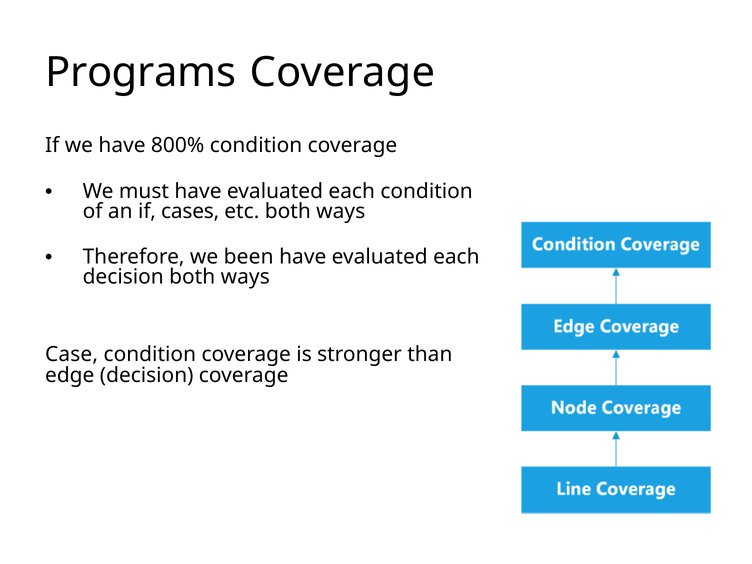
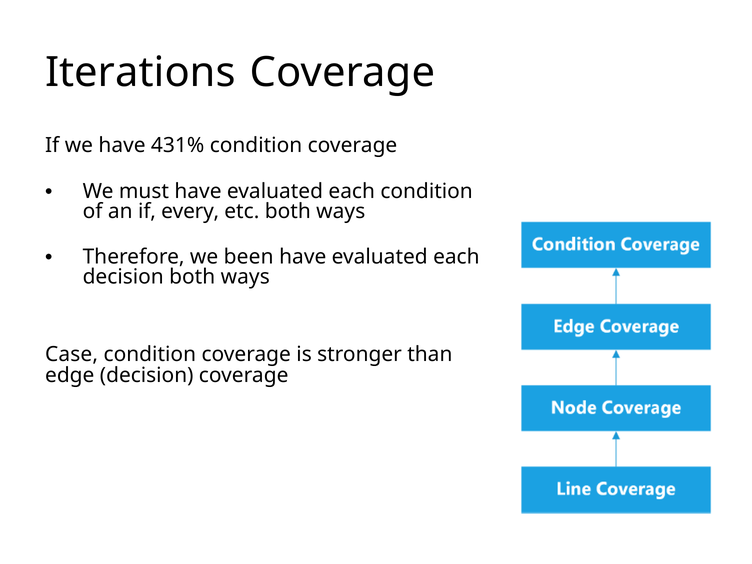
Programs: Programs -> Iterations
800%: 800% -> 431%
cases: cases -> every
